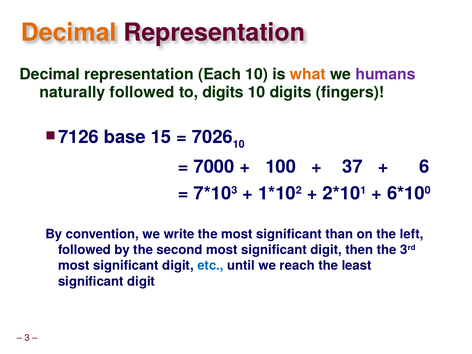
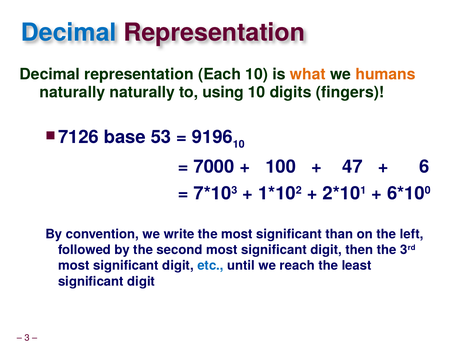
Decimal at (69, 33) colour: orange -> blue
humans colour: purple -> orange
naturally followed: followed -> naturally
to digits: digits -> using
15: 15 -> 53
7026: 7026 -> 9196
37: 37 -> 47
